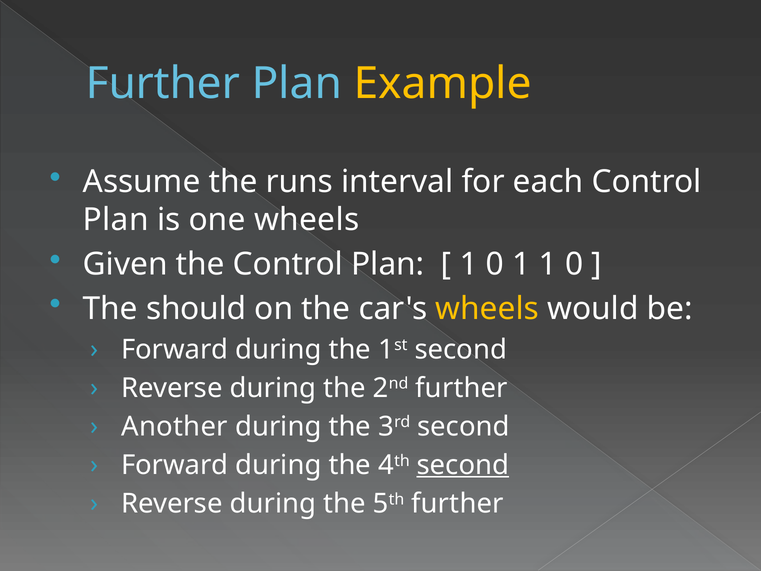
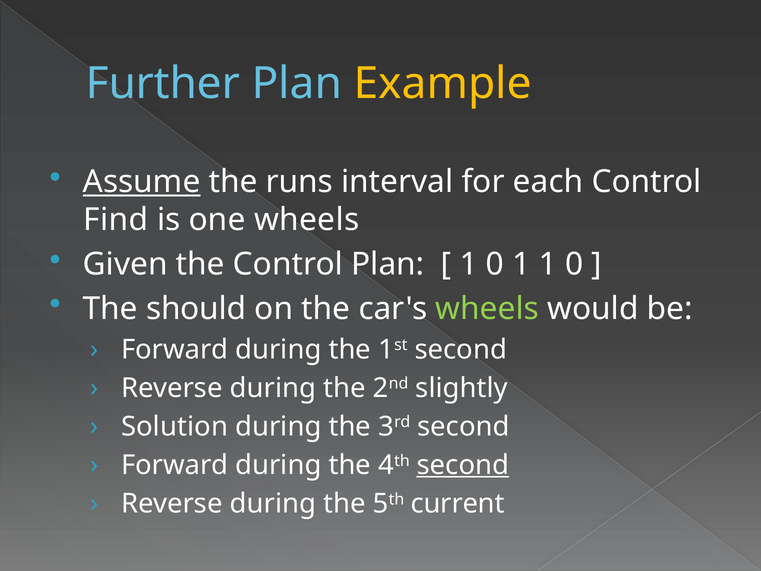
Assume underline: none -> present
Plan at (116, 220): Plan -> Find
wheels at (487, 309) colour: yellow -> light green
2nd further: further -> slightly
Another: Another -> Solution
5th further: further -> current
